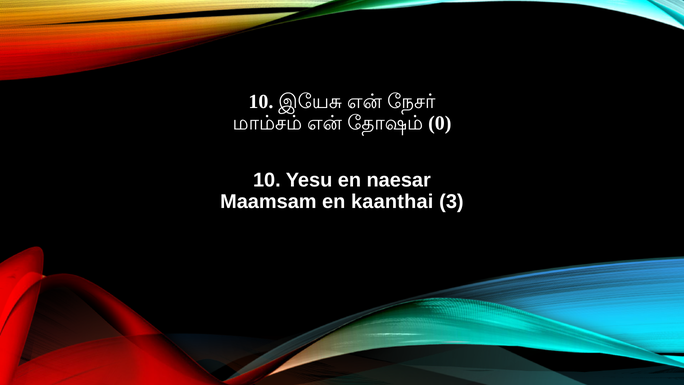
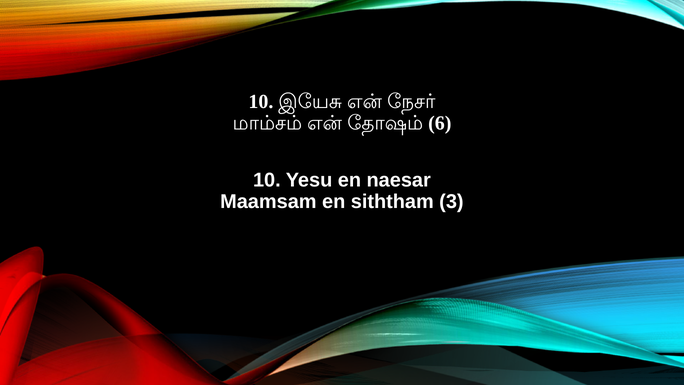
0: 0 -> 6
kaanthai: kaanthai -> siththam
